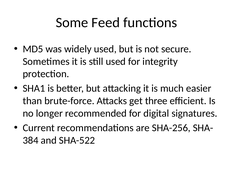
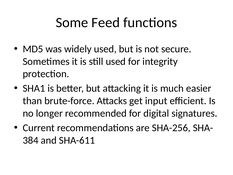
three: three -> input
SHA-522: SHA-522 -> SHA-611
